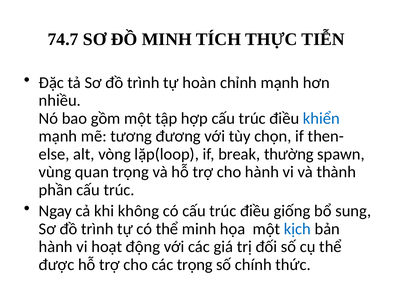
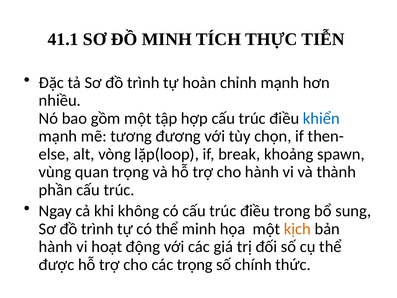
74.7: 74.7 -> 41.1
thường: thường -> khoảng
giống: giống -> trong
kịch colour: blue -> orange
